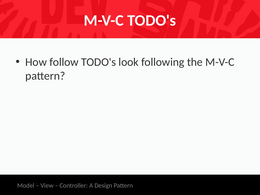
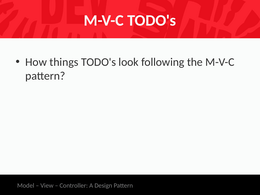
follow: follow -> things
